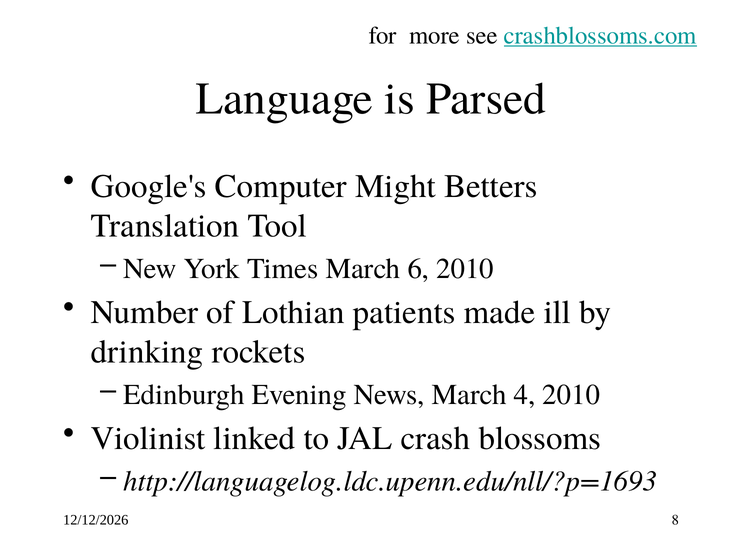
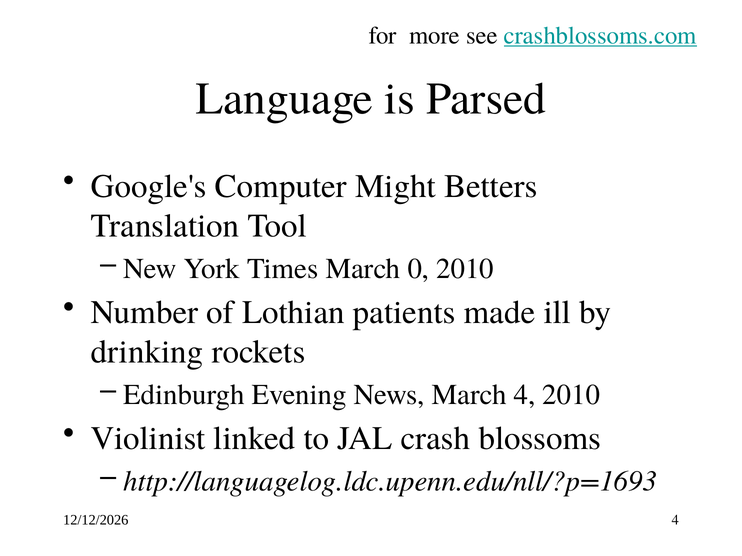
6: 6 -> 0
8 at (675, 520): 8 -> 4
